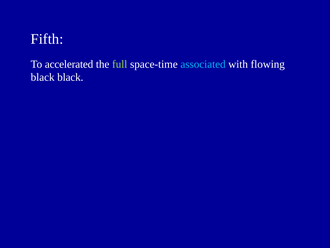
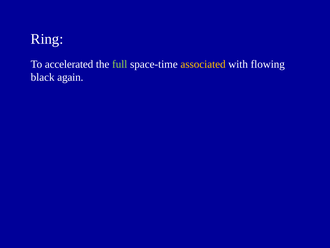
Fifth: Fifth -> Ring
associated colour: light blue -> yellow
black black: black -> again
